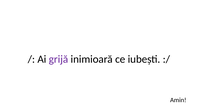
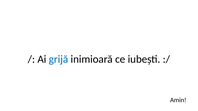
grijă colour: purple -> blue
